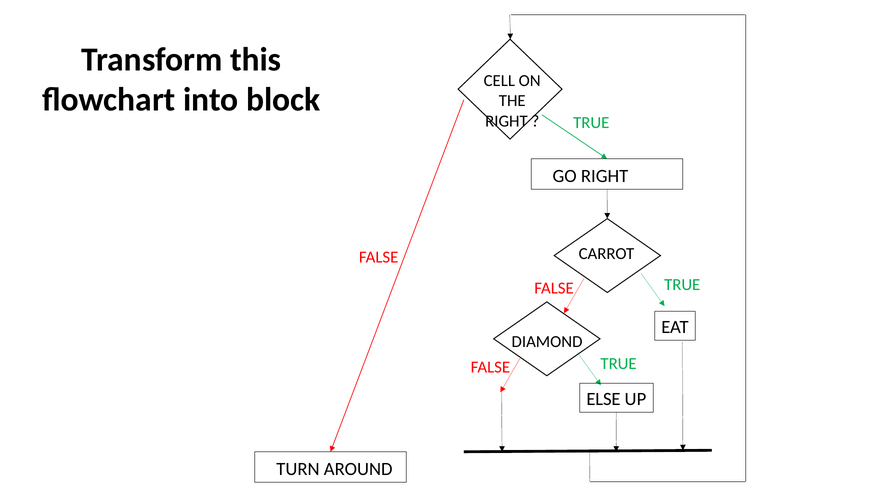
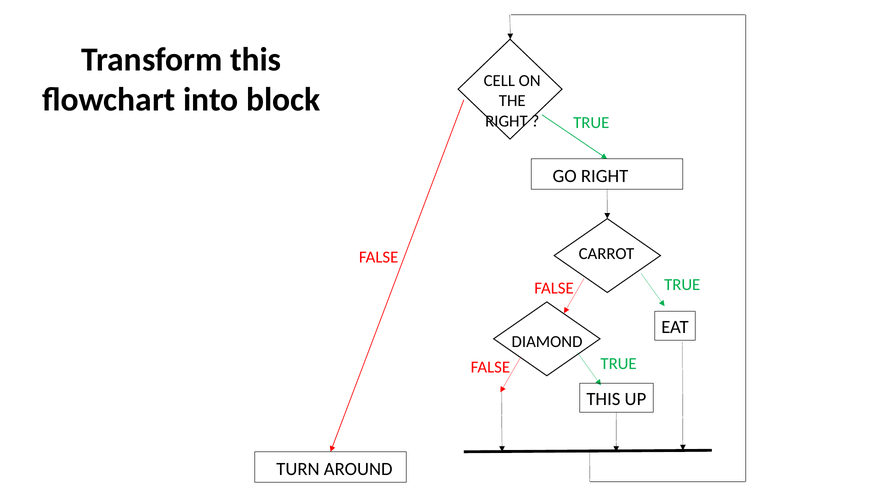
ELSE at (603, 399): ELSE -> THIS
